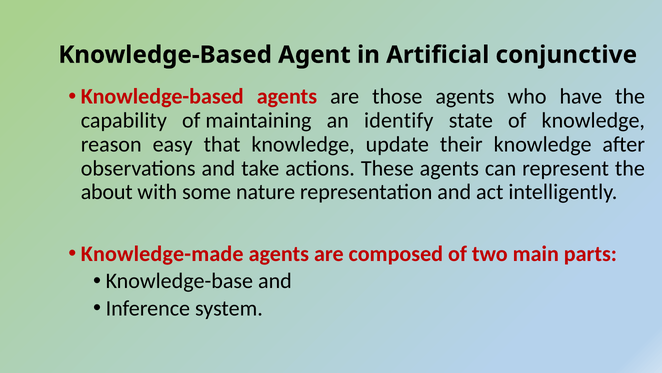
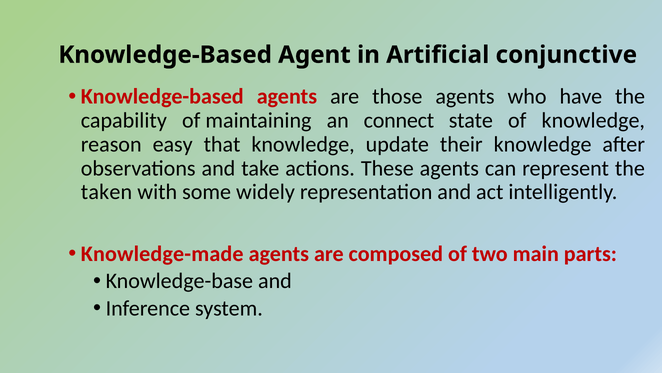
identify: identify -> connect
about: about -> taken
nature: nature -> widely
